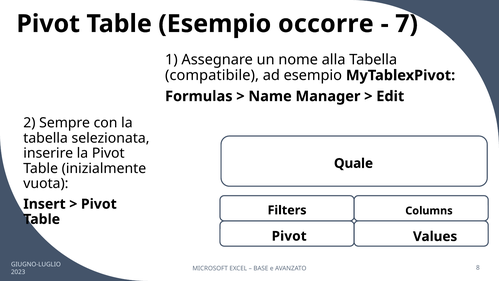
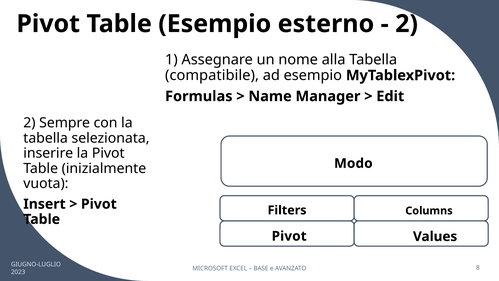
occorre: occorre -> esterno
7 at (407, 24): 7 -> 2
Quale: Quale -> Modo
